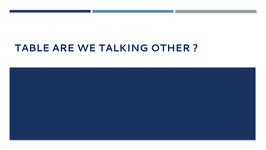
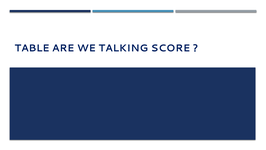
OTHER: OTHER -> SCORE
